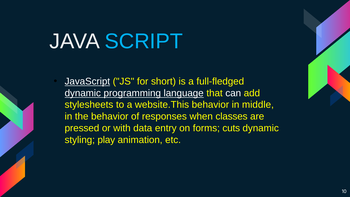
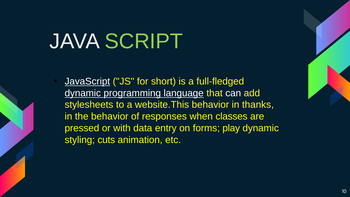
SCRIPT colour: light blue -> light green
middle: middle -> thanks
cuts: cuts -> play
play: play -> cuts
